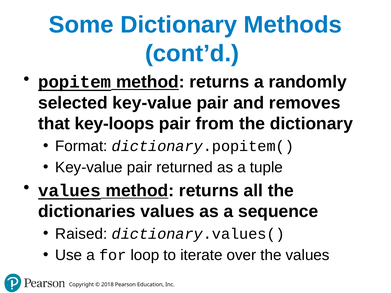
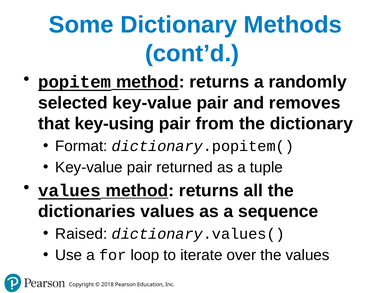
key-loops: key-loops -> key-using
